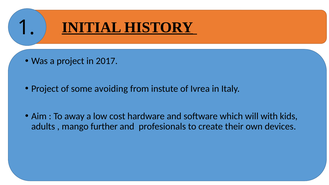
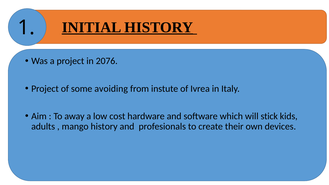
2017: 2017 -> 2076
with: with -> stick
mango further: further -> history
